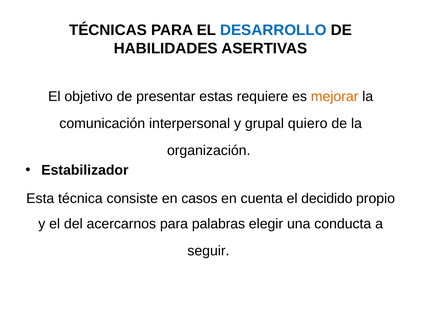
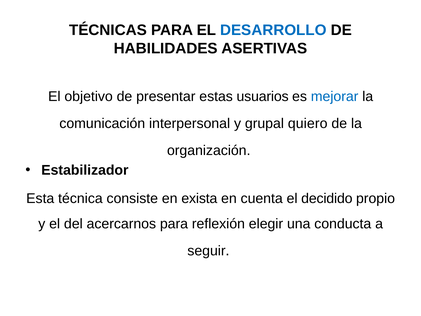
requiere: requiere -> usuarios
mejorar colour: orange -> blue
casos: casos -> exista
palabras: palabras -> reflexión
